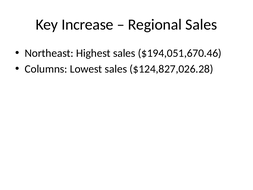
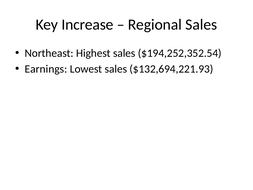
$194,051,670.46: $194,051,670.46 -> $194,252,352.54
Columns: Columns -> Earnings
$124,827,026.28: $124,827,026.28 -> $132,694,221.93
